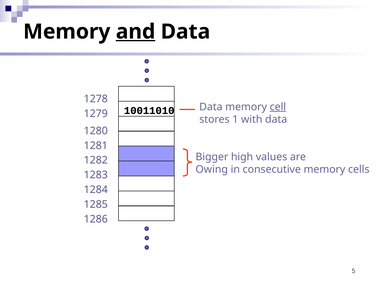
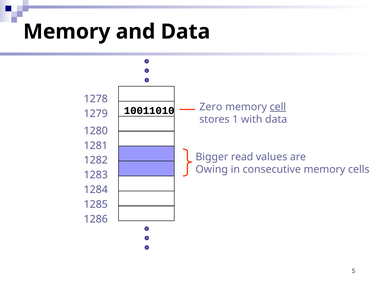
and underline: present -> none
Data at (211, 107): Data -> Zero
high: high -> read
